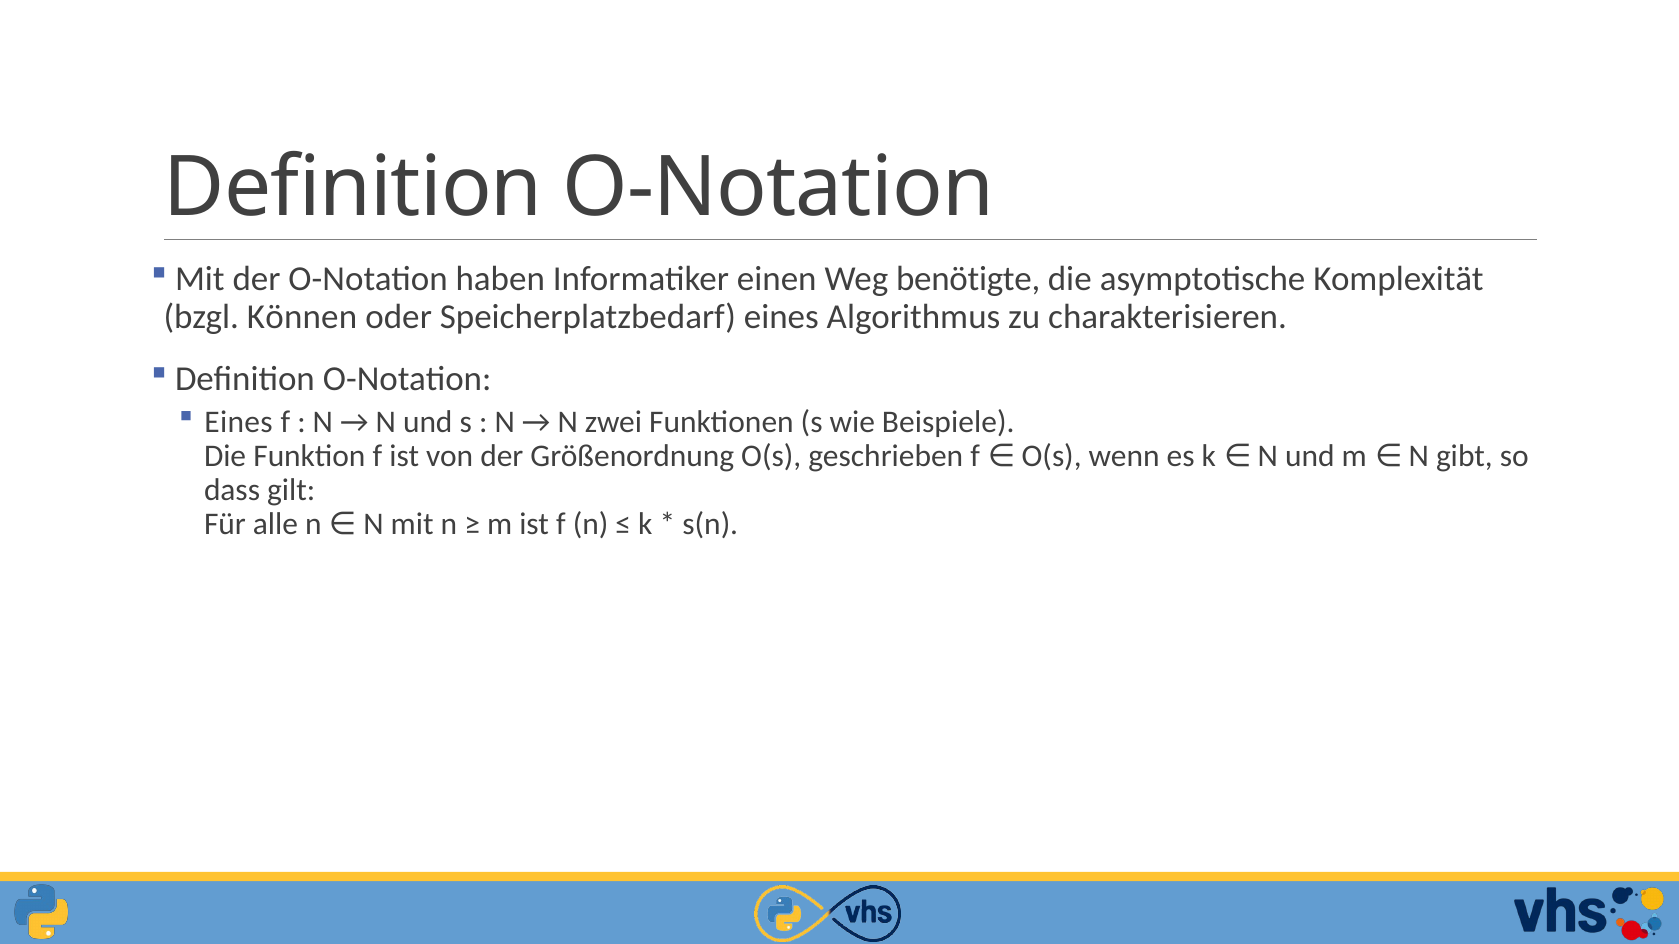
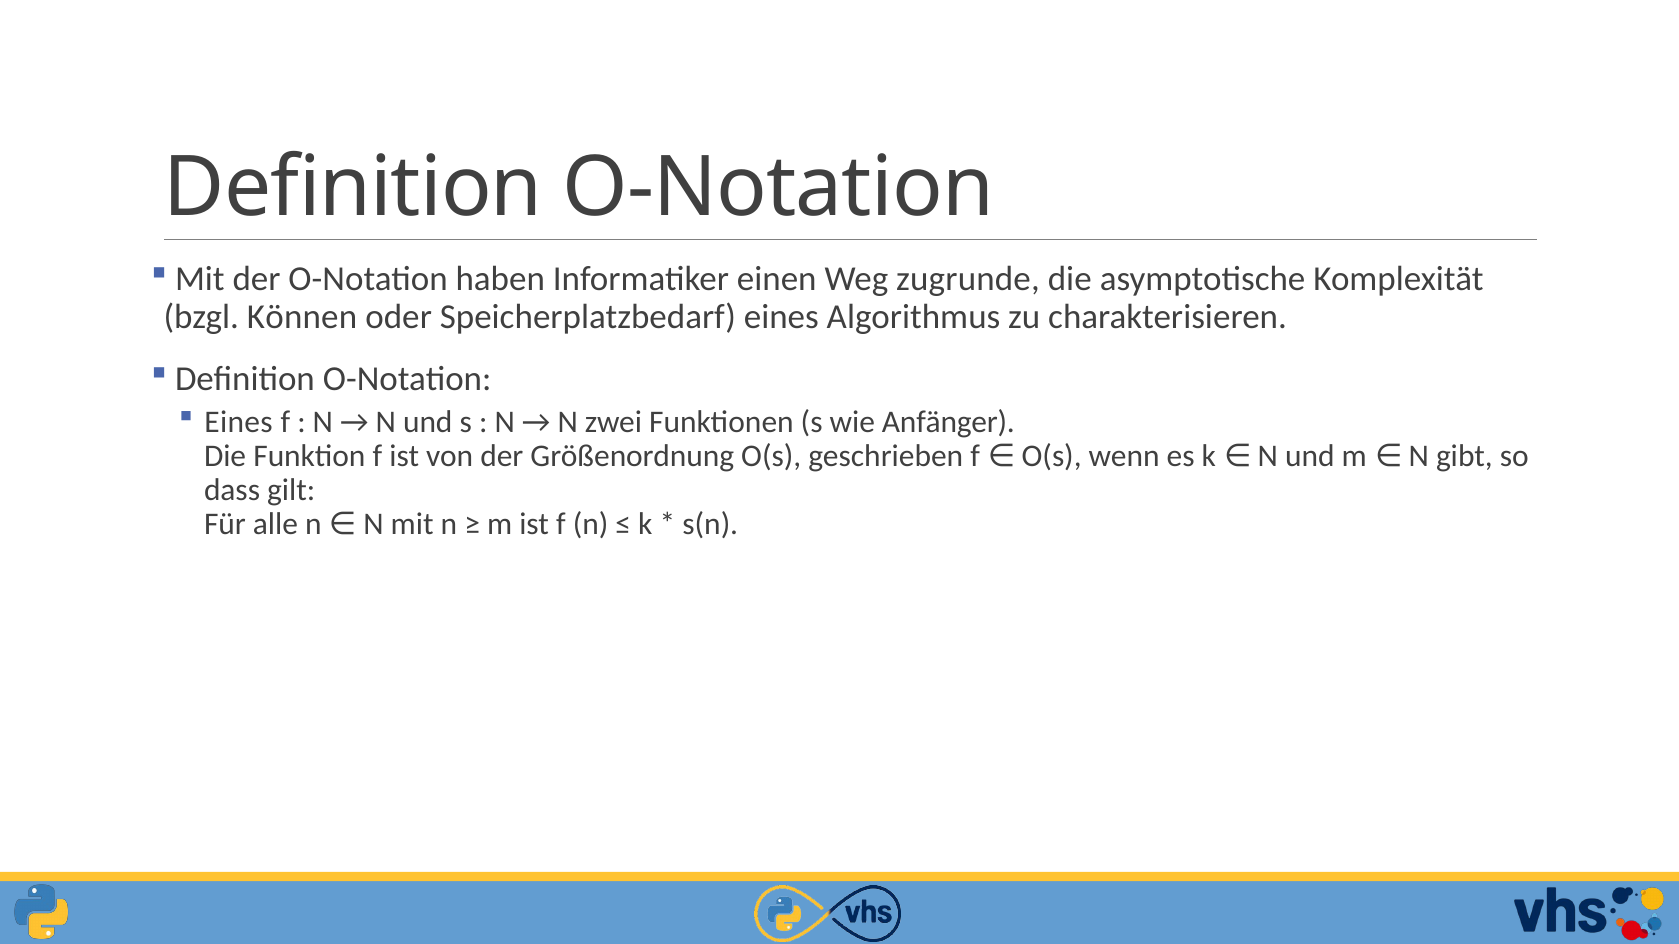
benötigte: benötigte -> zugrunde
Beispiele: Beispiele -> Anfänger
